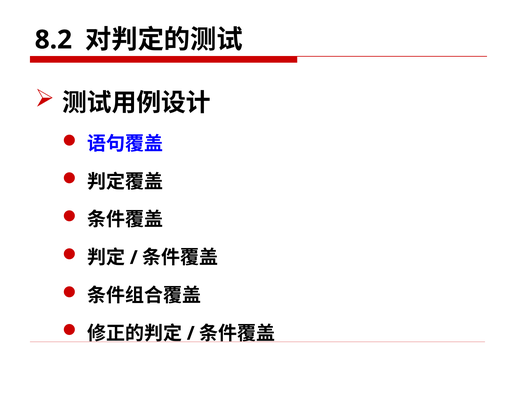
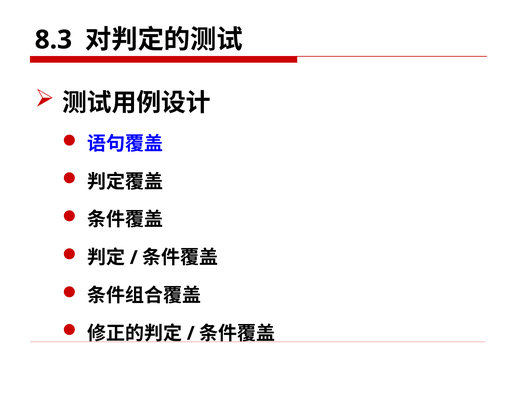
8.2: 8.2 -> 8.3
